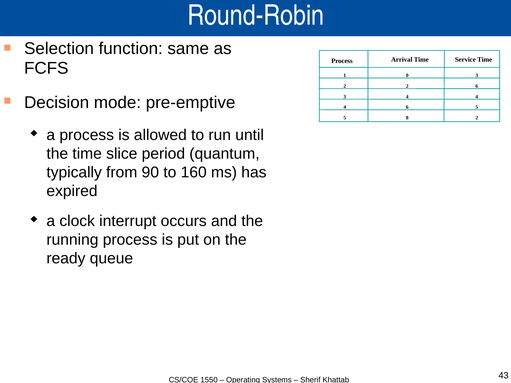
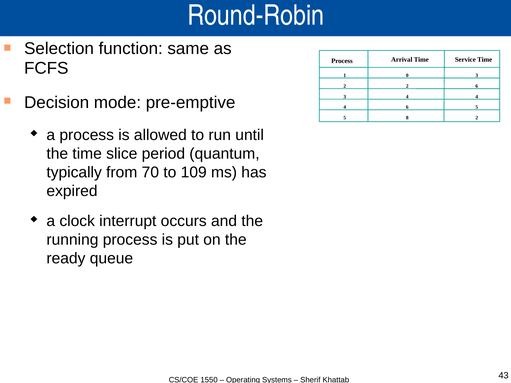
90: 90 -> 70
160: 160 -> 109
